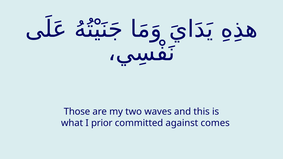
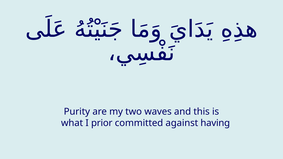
Those: Those -> Purity
comes: comes -> having
